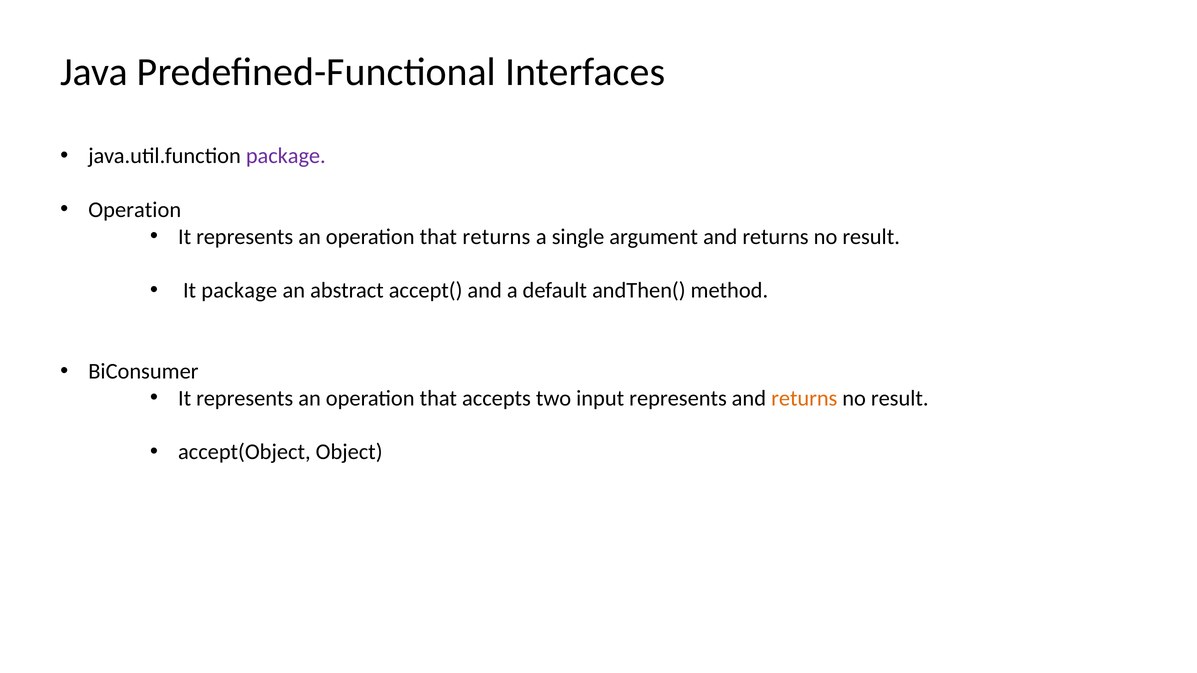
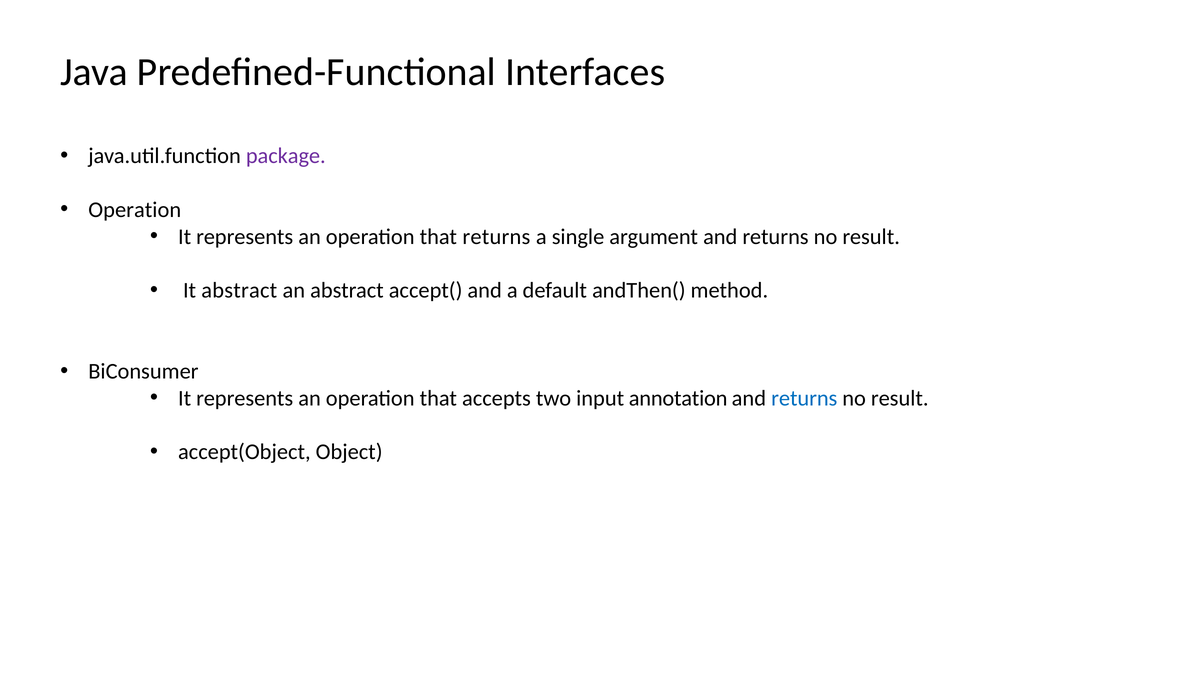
It package: package -> abstract
input represents: represents -> annotation
returns at (804, 398) colour: orange -> blue
